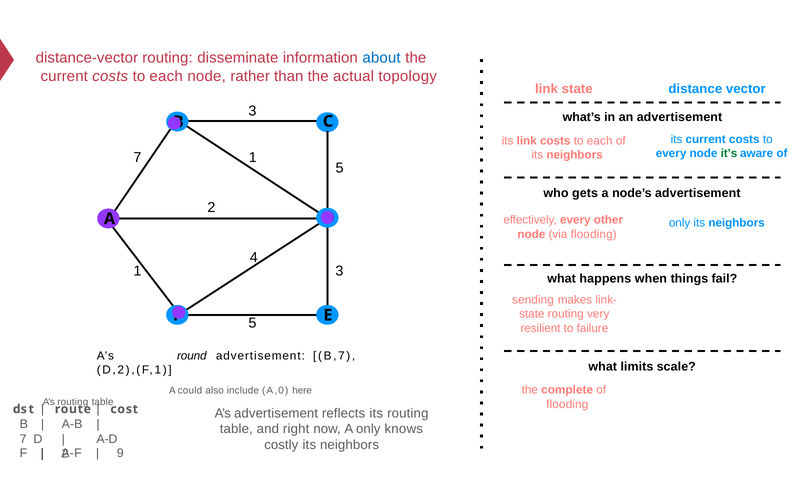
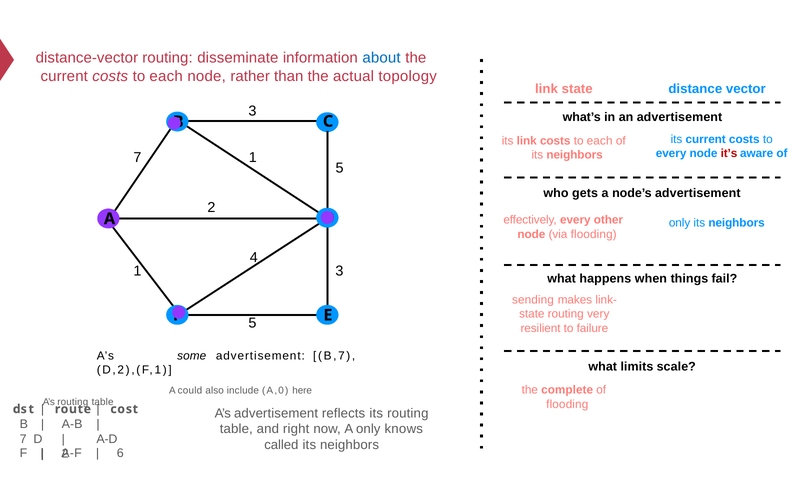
it’s colour: green -> red
round: round -> some
costly: costly -> called
9: 9 -> 6
